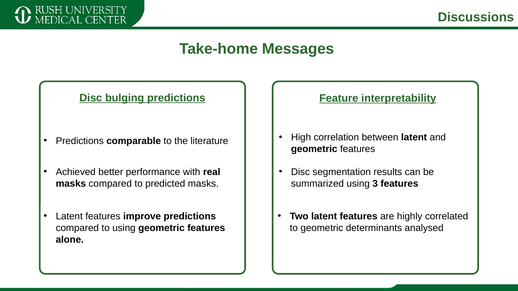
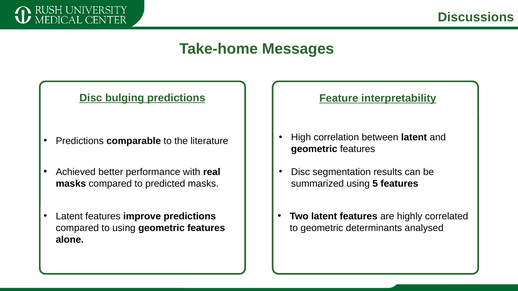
3: 3 -> 5
